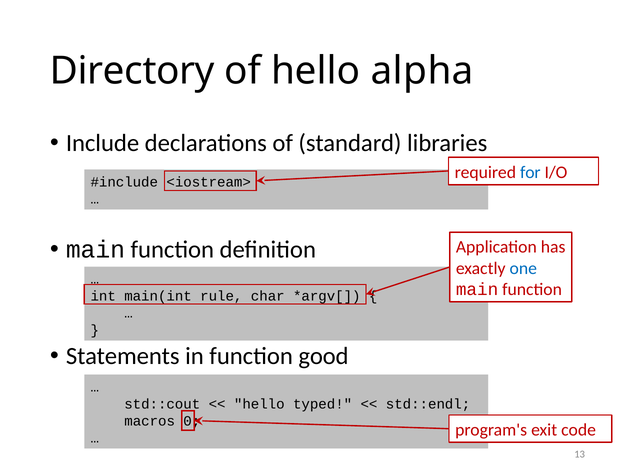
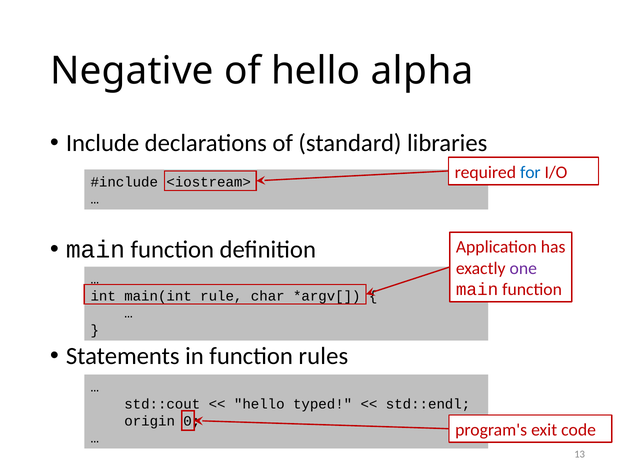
Directory: Directory -> Negative
one colour: blue -> purple
good: good -> rules
macros: macros -> origin
